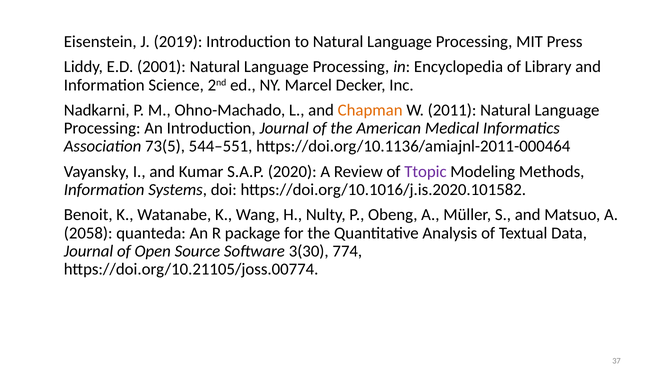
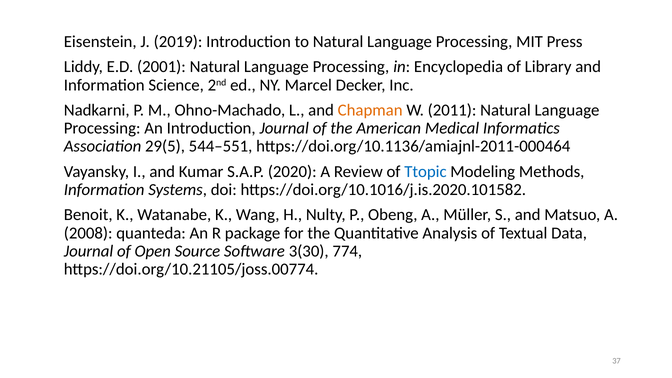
73(5: 73(5 -> 29(5
Ttopic colour: purple -> blue
2058: 2058 -> 2008
